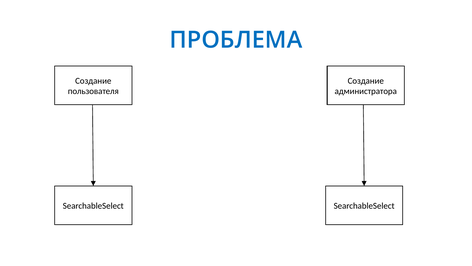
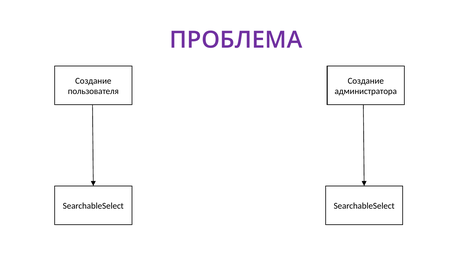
ПРОБЛЕМА colour: blue -> purple
